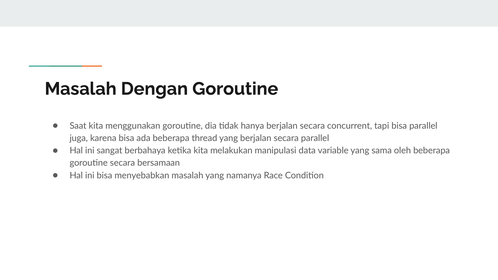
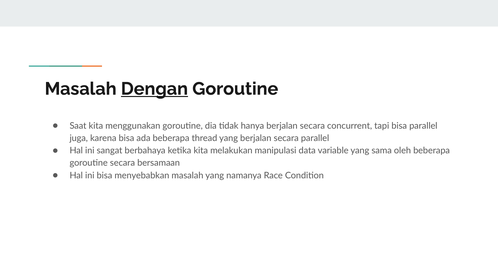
Dengan underline: none -> present
